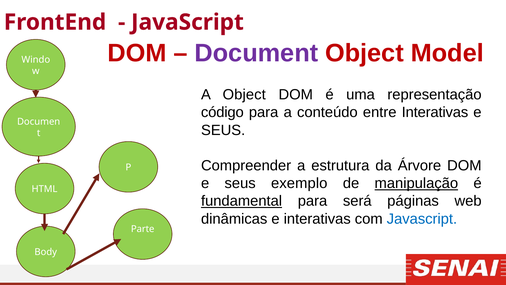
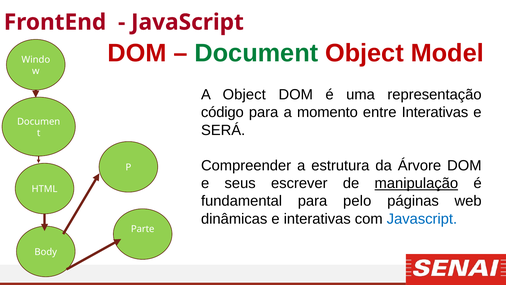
Document colour: purple -> green
conteúdo: conteúdo -> momento
SEUS at (223, 130): SEUS -> SERÁ
exemplo: exemplo -> escrever
fundamental underline: present -> none
será: será -> pelo
